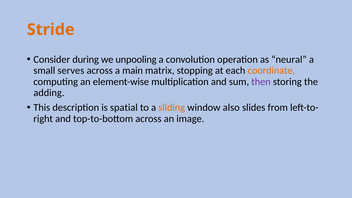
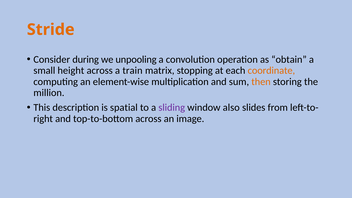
neural: neural -> obtain
serves: serves -> height
main: main -> train
then colour: purple -> orange
adding: adding -> million
sliding colour: orange -> purple
